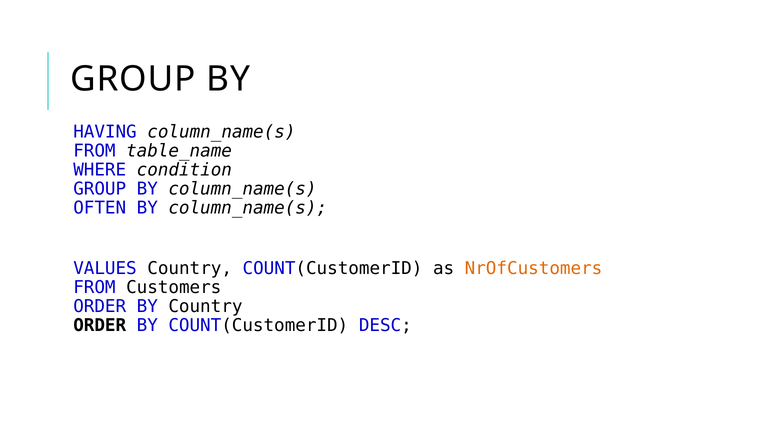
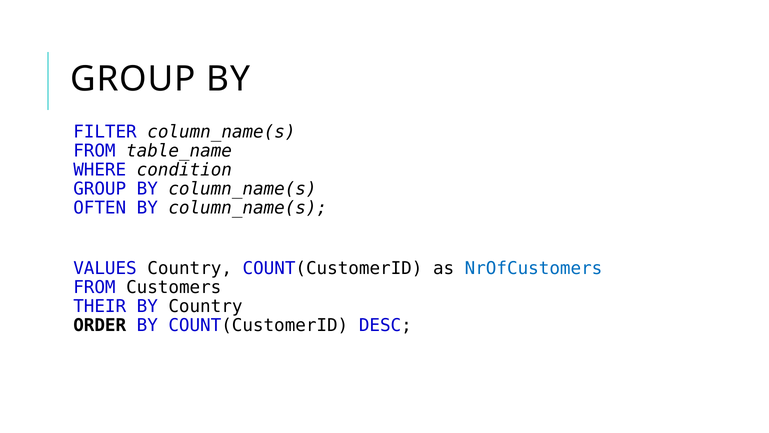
HAVING: HAVING -> FILTER
NrOfCustomers colour: orange -> blue
ORDER at (100, 306): ORDER -> THEIR
